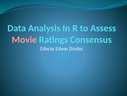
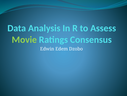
Movie colour: pink -> light green
